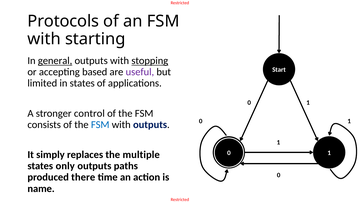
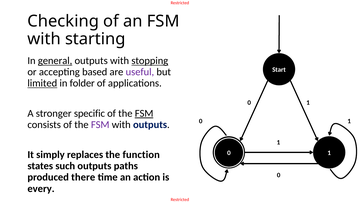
Protocols: Protocols -> Checking
limited underline: none -> present
in states: states -> folder
control: control -> specific
FSM at (144, 114) underline: none -> present
FSM at (100, 125) colour: blue -> purple
multiple: multiple -> function
only: only -> such
name: name -> every
